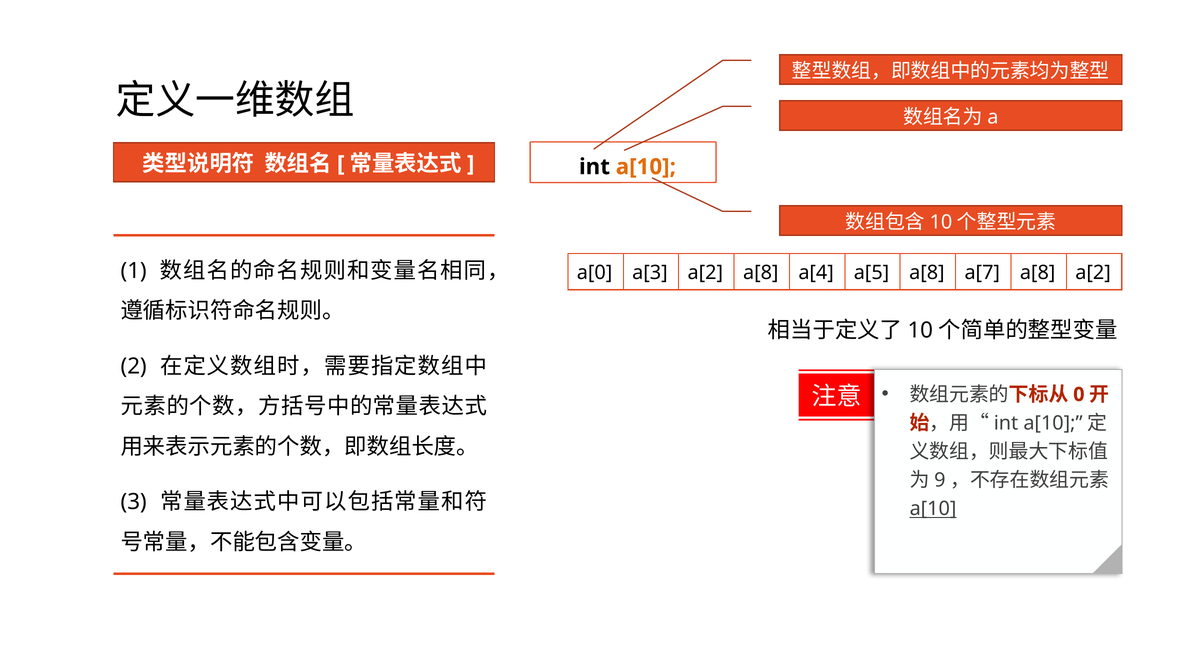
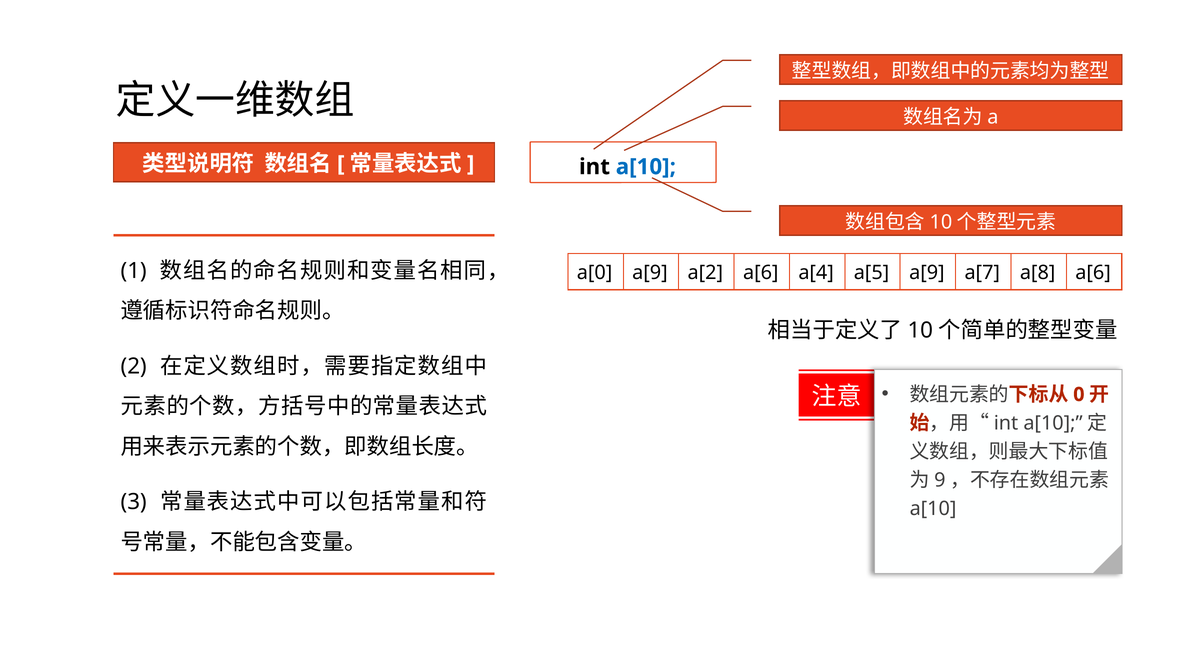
a[10 at (646, 167) colour: orange -> blue
a[0 a[3: a[3 -> a[9
a[2 a[8: a[8 -> a[6
a[5 a[8: a[8 -> a[9
a[8 a[2: a[2 -> a[6
a[10 at (933, 509) underline: present -> none
